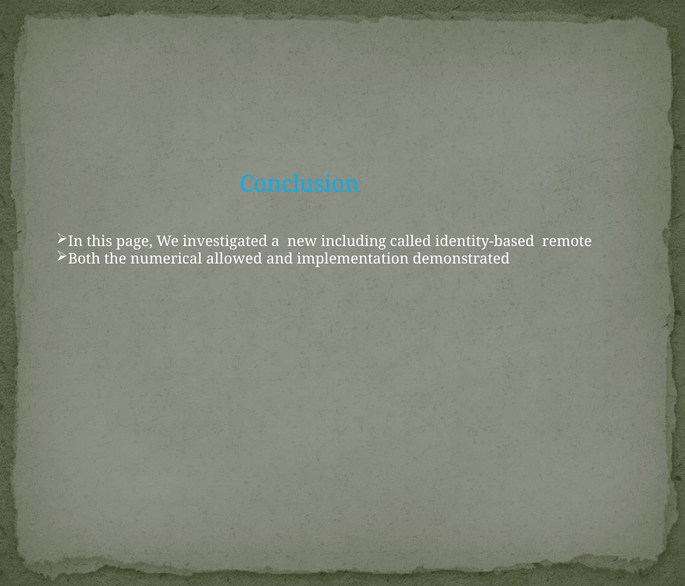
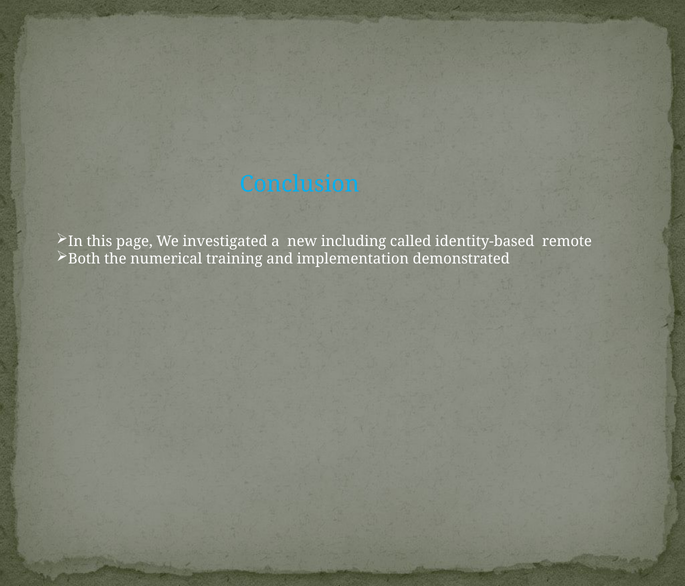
allowed: allowed -> training
